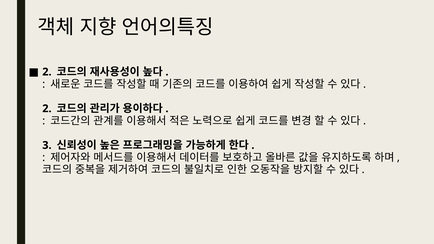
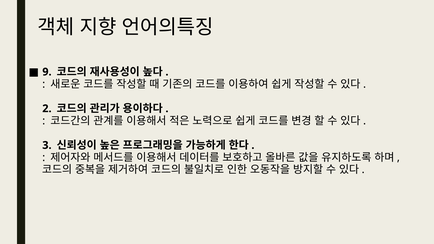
2 at (47, 72): 2 -> 9
